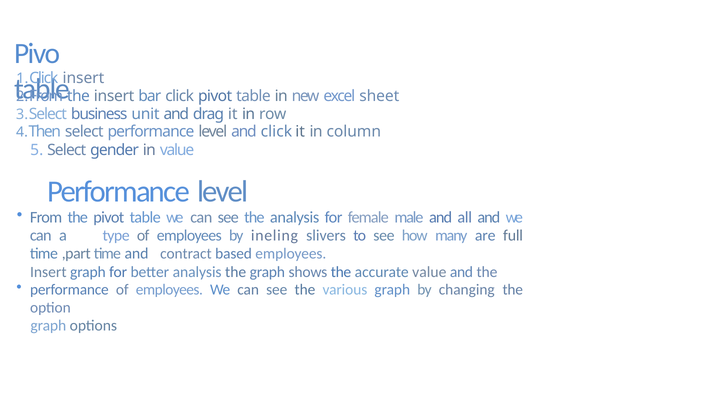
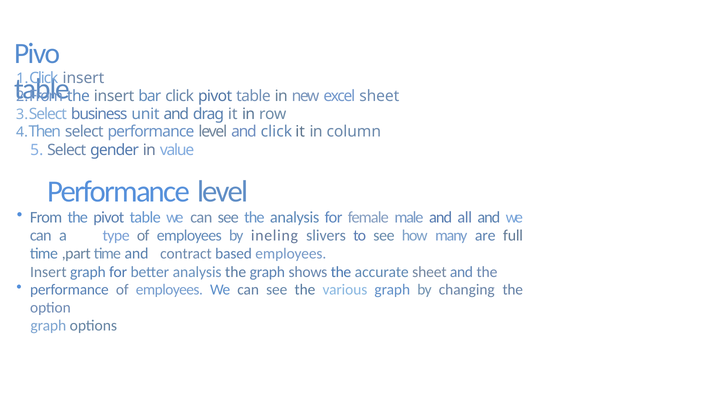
accurate value: value -> sheet
